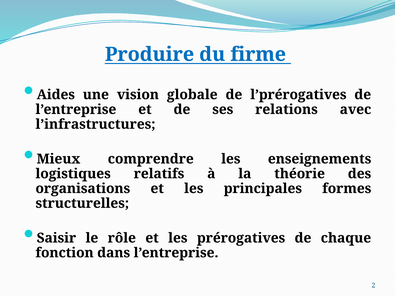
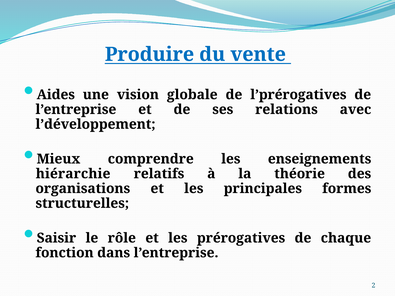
firme: firme -> vente
l’infrastructures: l’infrastructures -> l’développement
logistiques: logistiques -> hiérarchie
